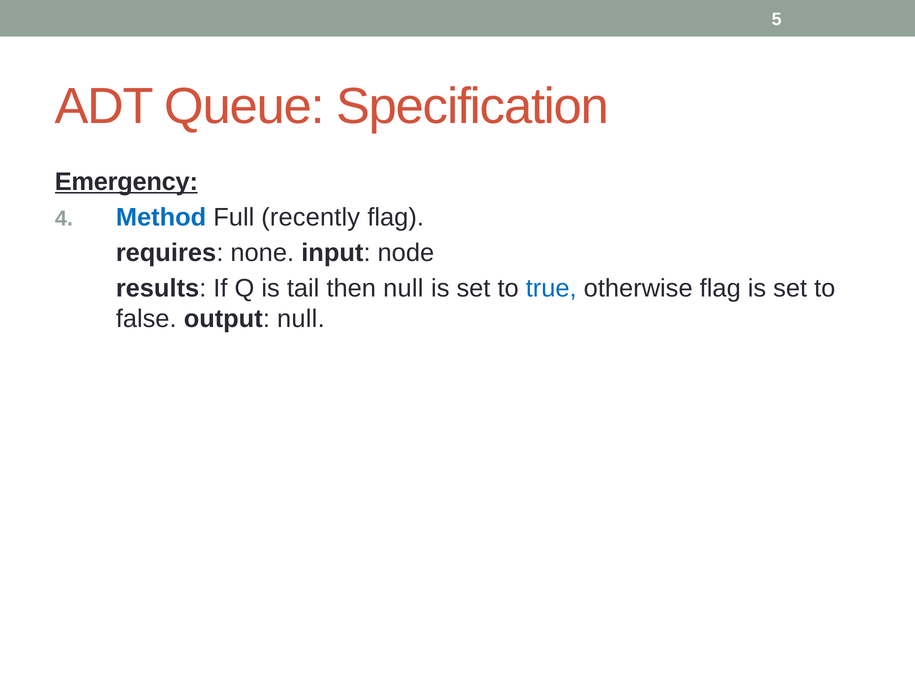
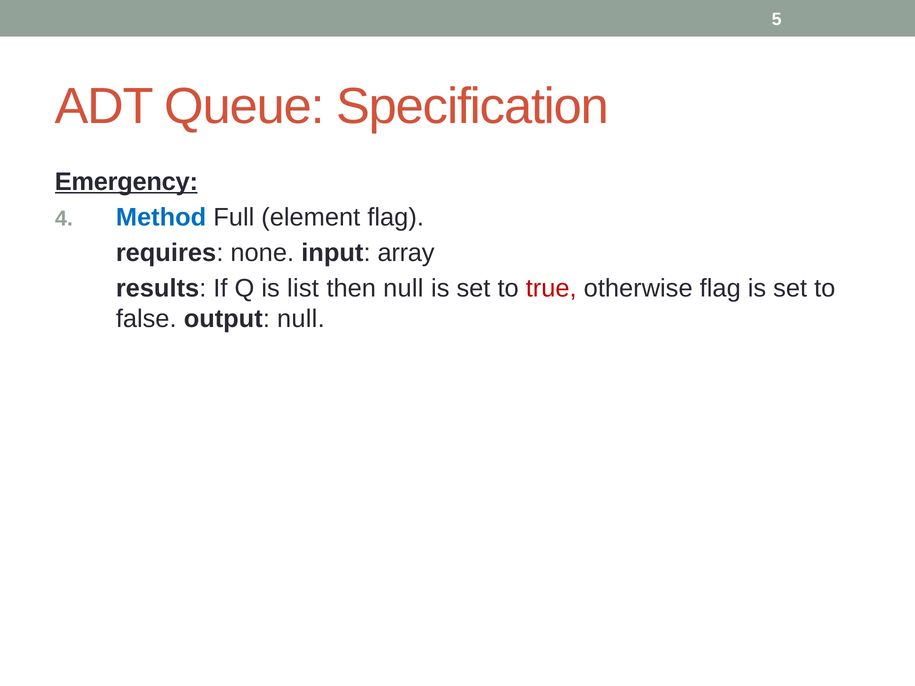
recently: recently -> element
node: node -> array
tail: tail -> list
true colour: blue -> red
